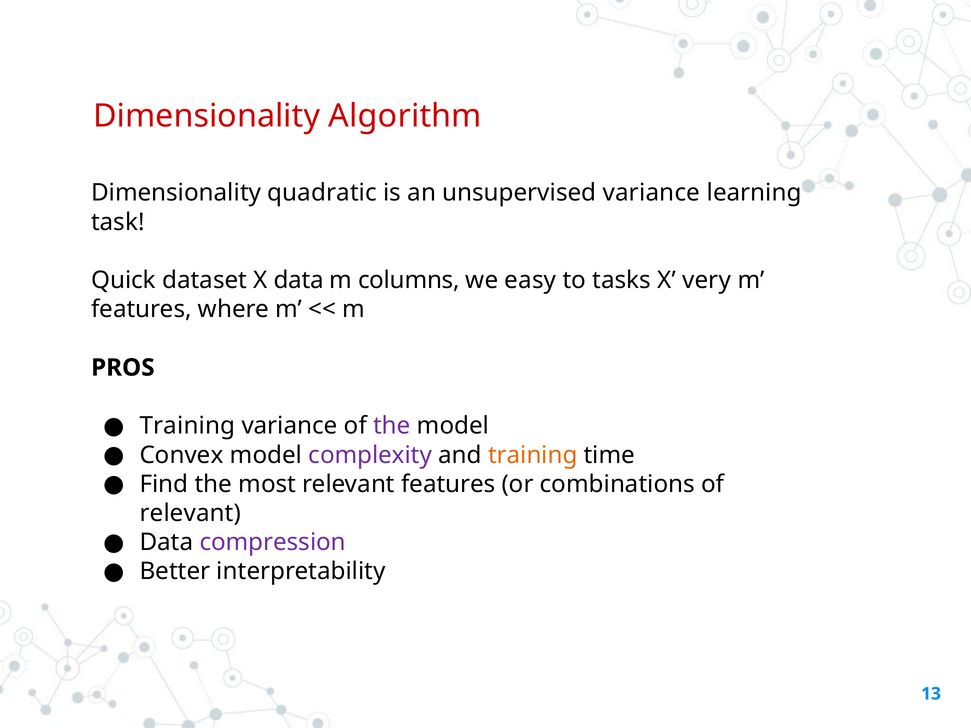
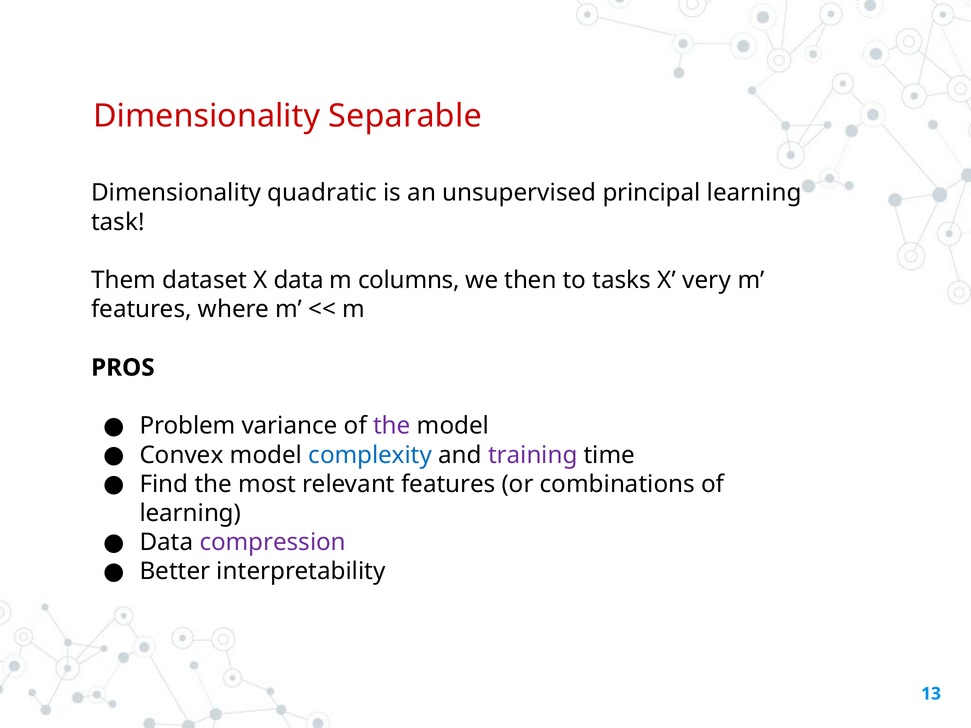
Algorithm: Algorithm -> Separable
unsupervised variance: variance -> principal
Quick: Quick -> Them
easy: easy -> then
Training at (187, 426): Training -> Problem
complexity colour: purple -> blue
training at (533, 455) colour: orange -> purple
relevant at (190, 513): relevant -> learning
